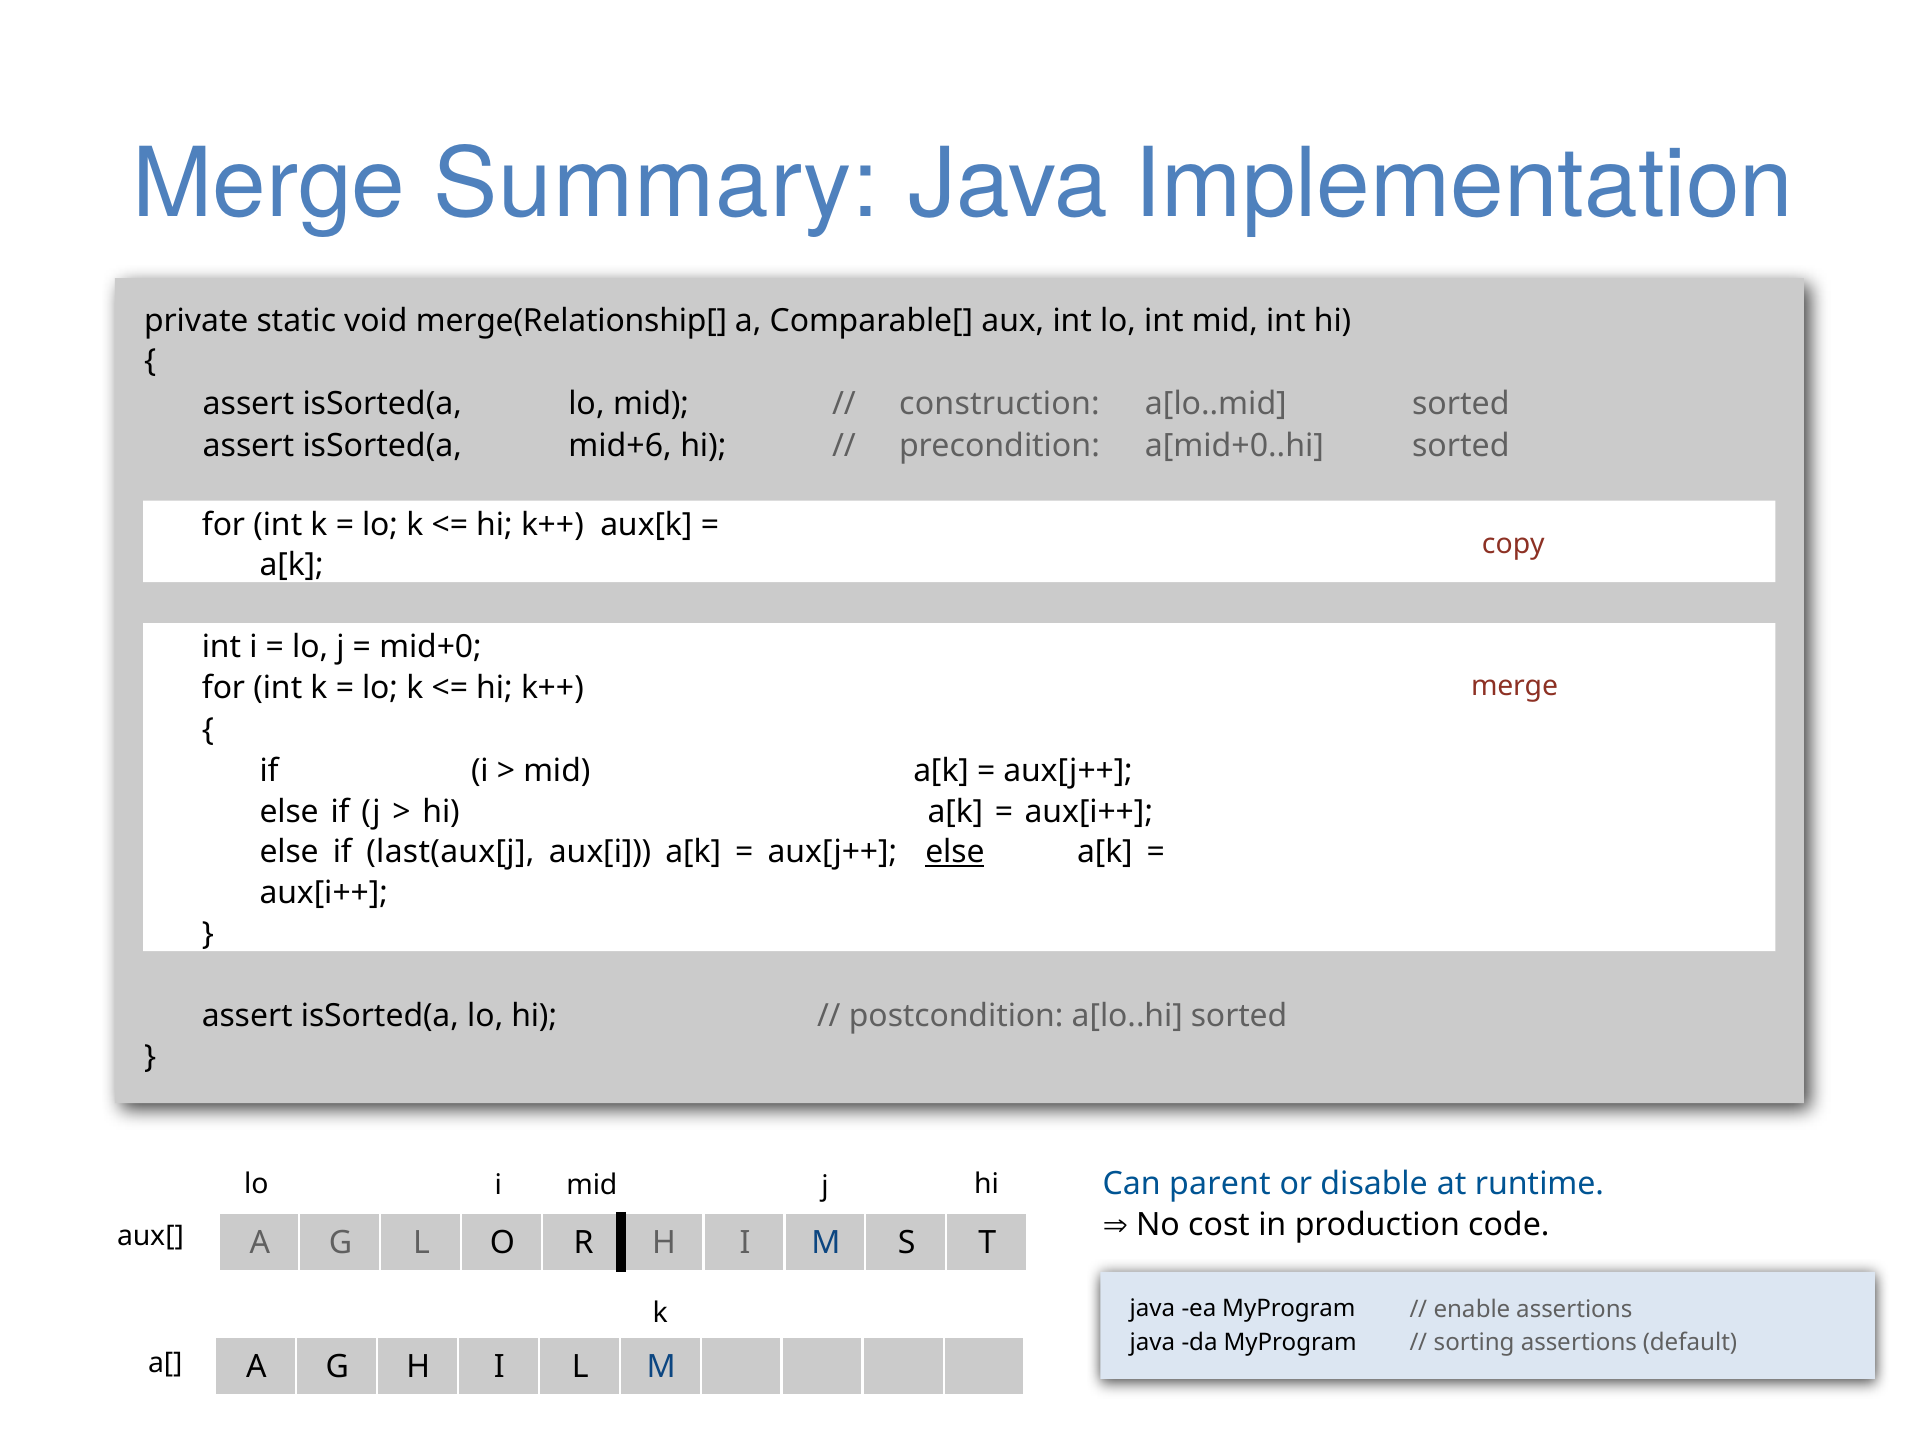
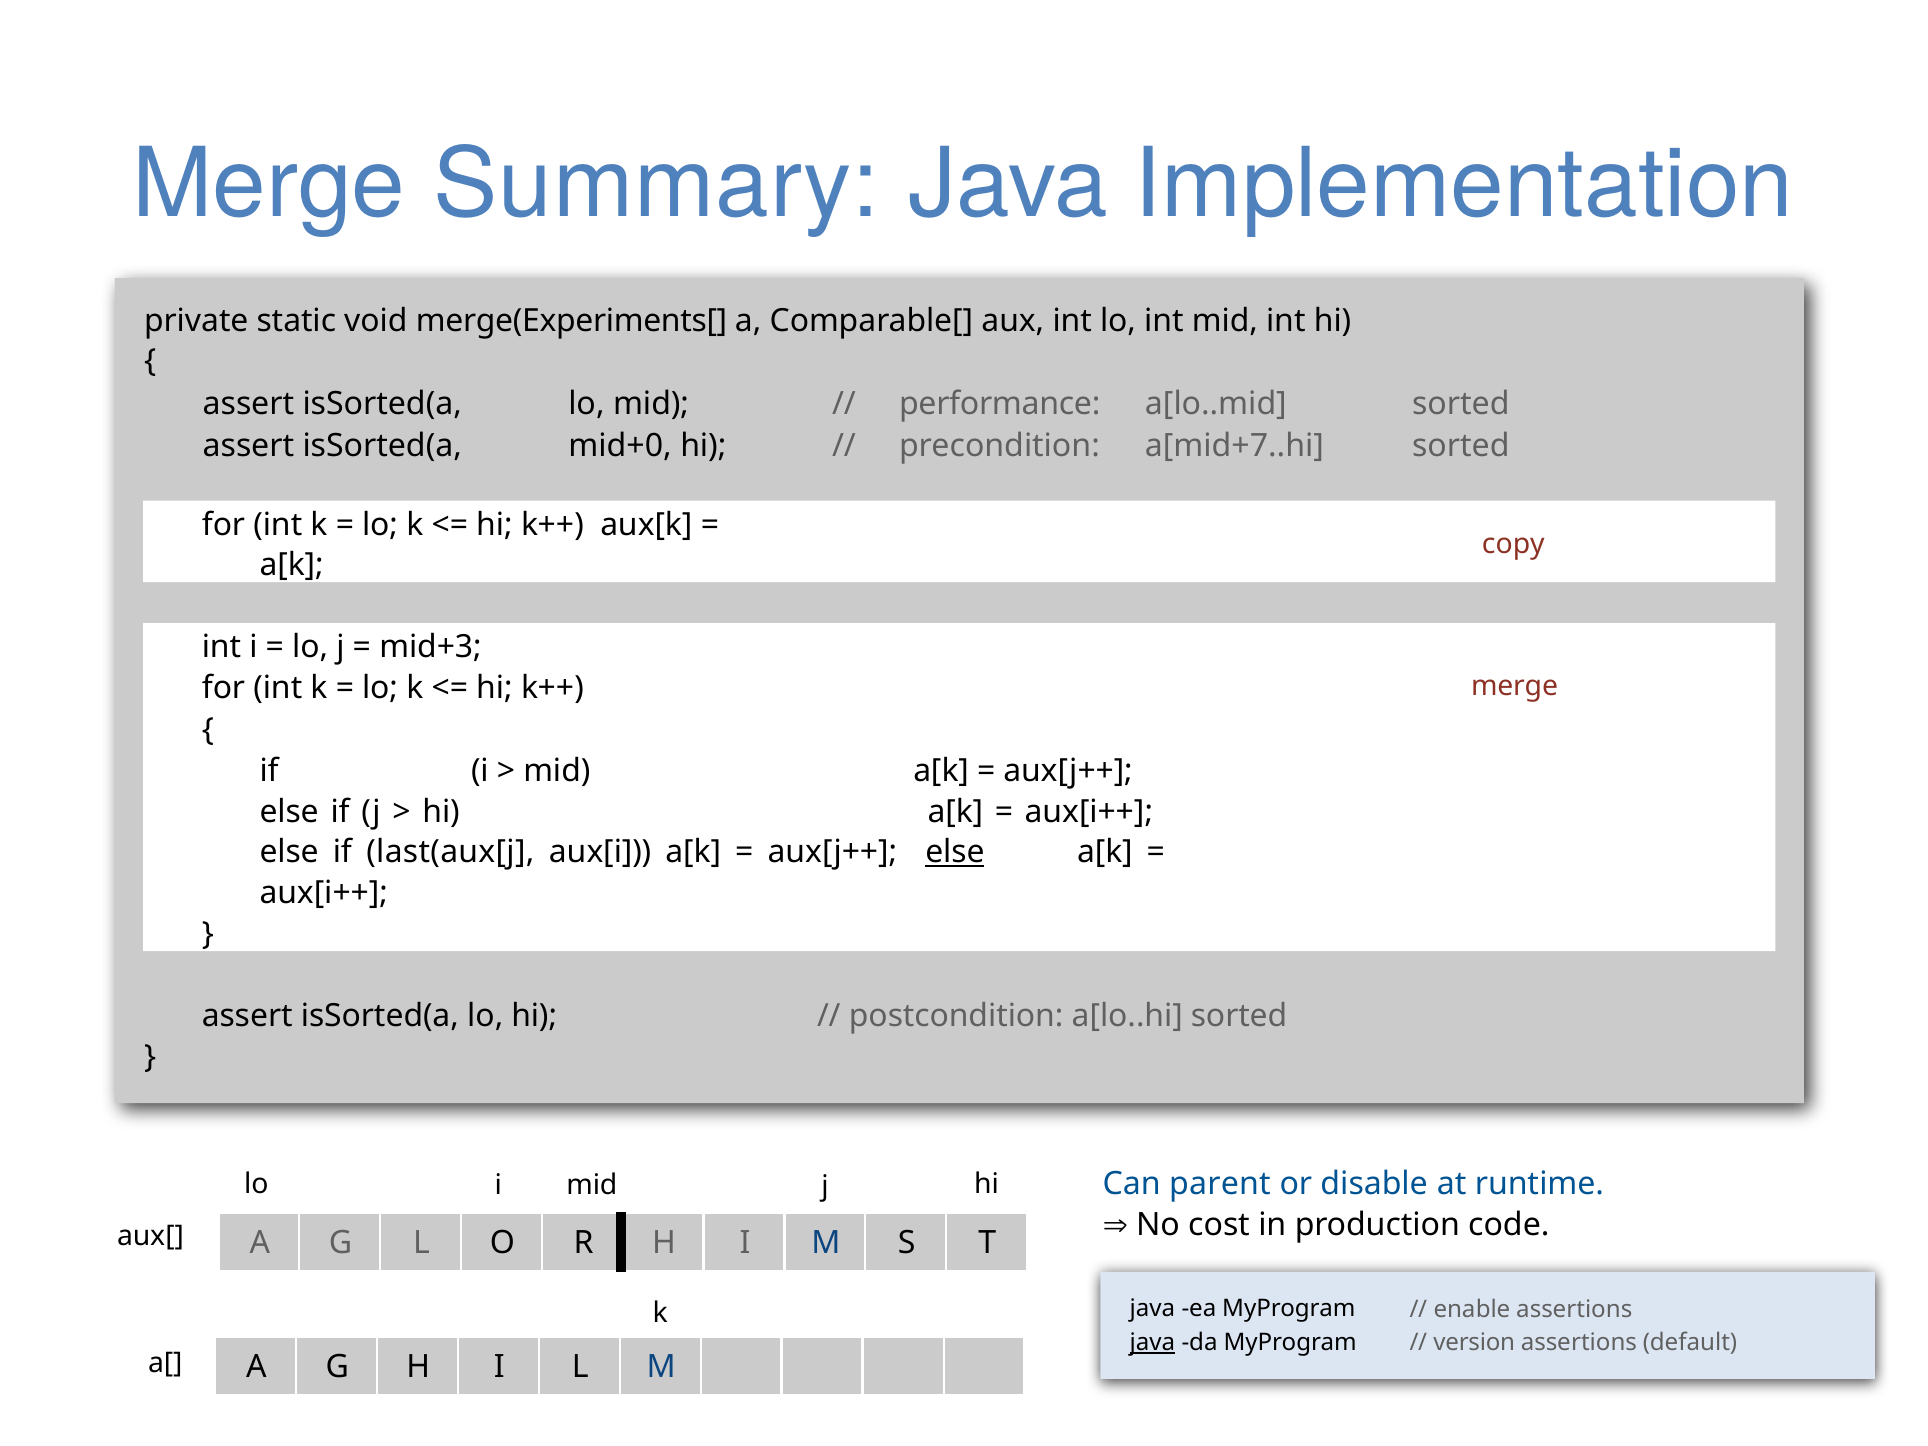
merge(Relationship[: merge(Relationship[ -> merge(Experiments[
construction: construction -> performance
mid+6: mid+6 -> mid+0
a[mid+0..hi: a[mid+0..hi -> a[mid+7..hi
mid+0: mid+0 -> mid+3
java at (1152, 1343) underline: none -> present
sorting: sorting -> version
